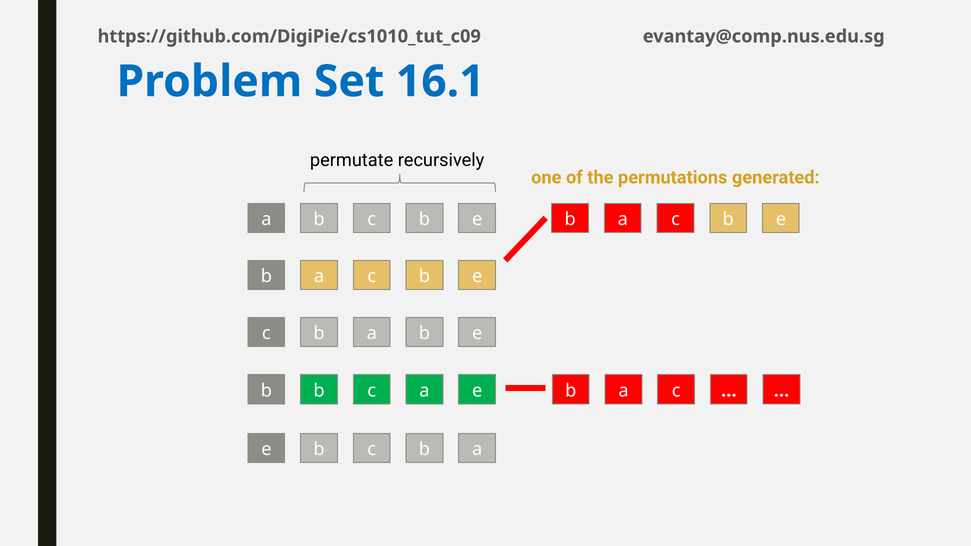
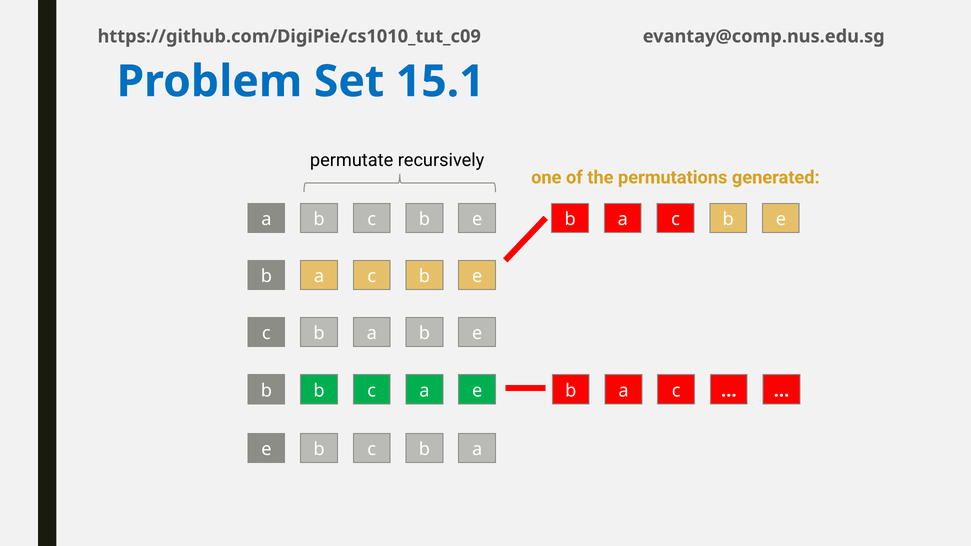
16.1: 16.1 -> 15.1
